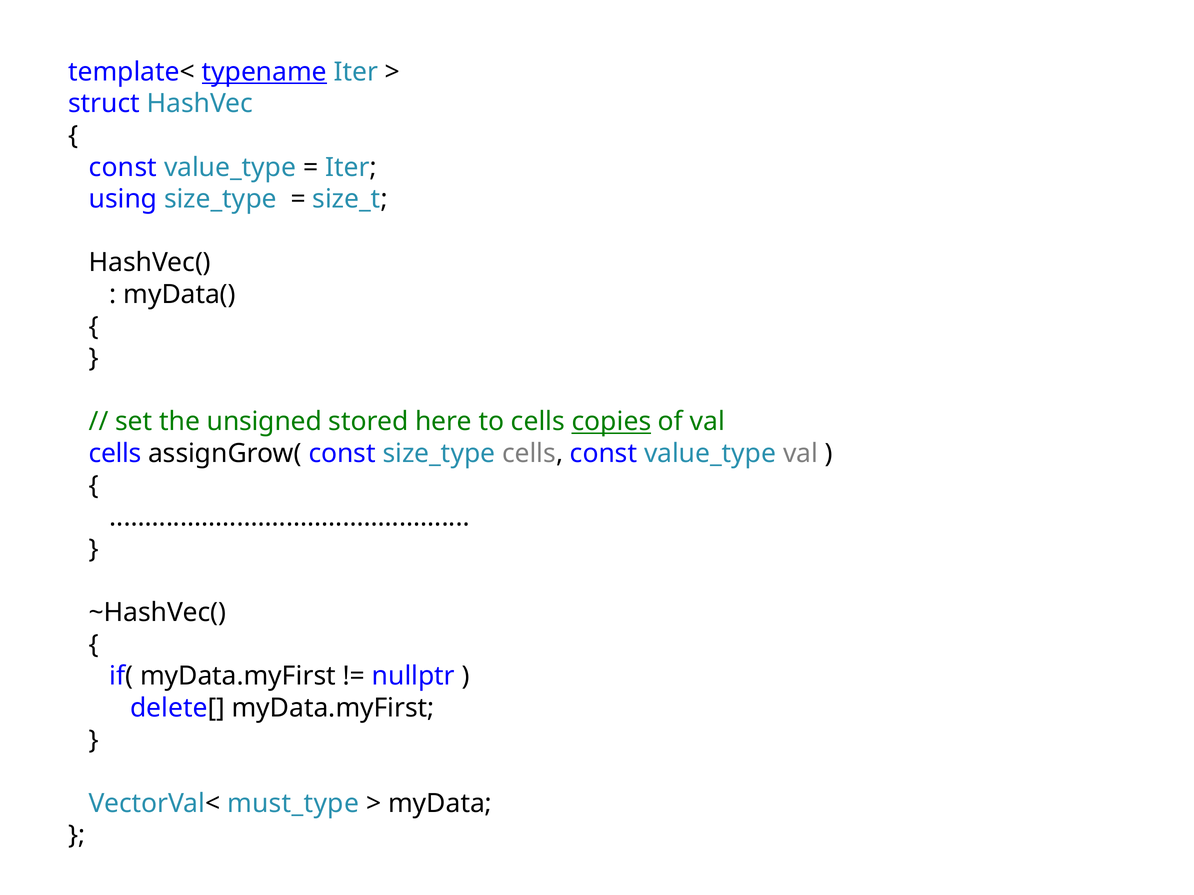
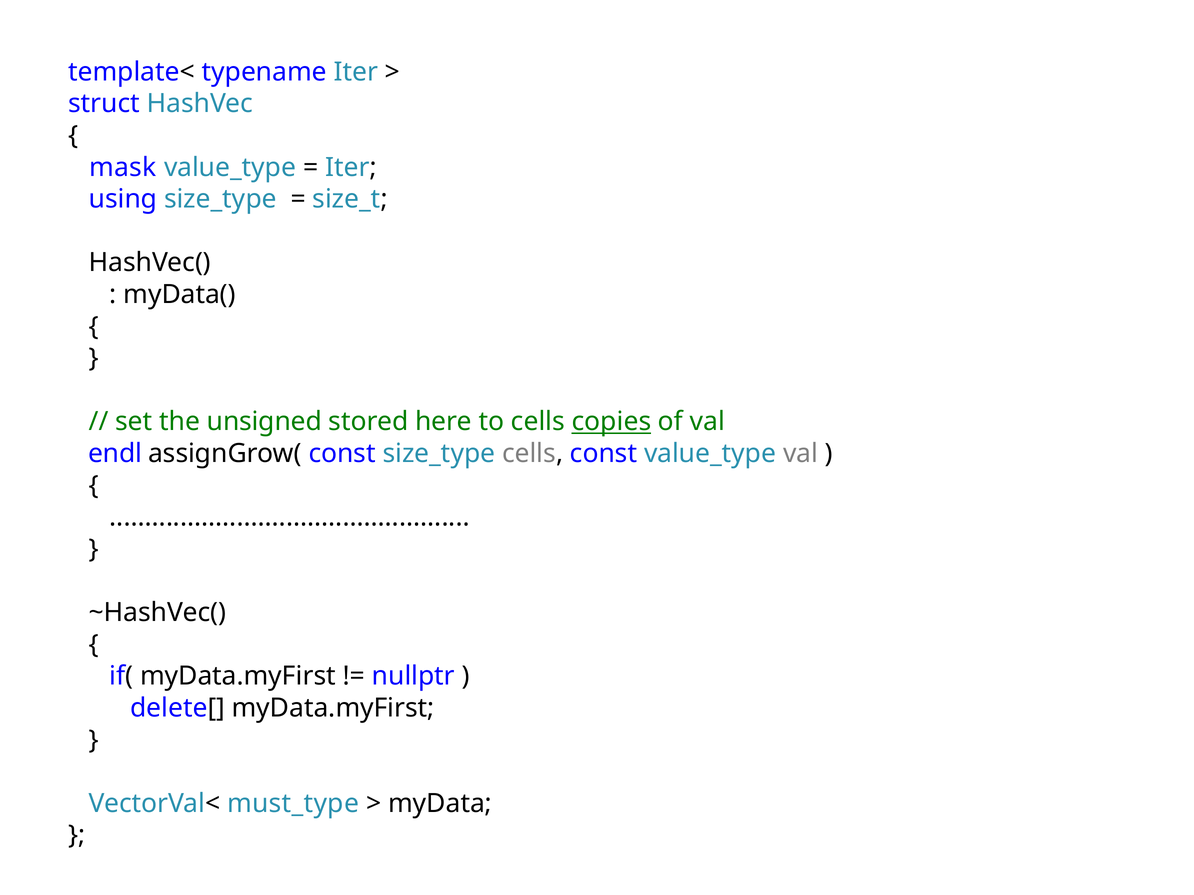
typename underline: present -> none
const at (123, 167): const -> mask
cells at (115, 454): cells -> endl
